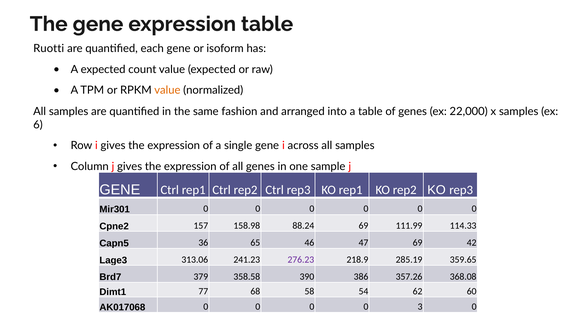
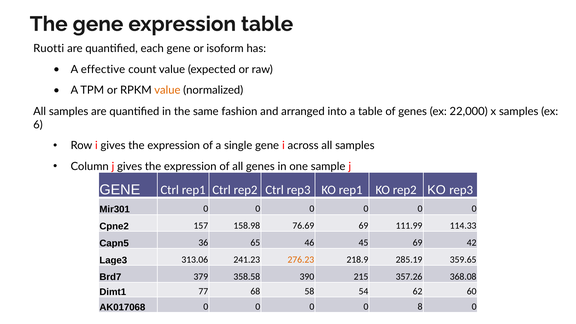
A expected: expected -> effective
88.24: 88.24 -> 76.69
47: 47 -> 45
276.23 colour: purple -> orange
386: 386 -> 215
3: 3 -> 8
